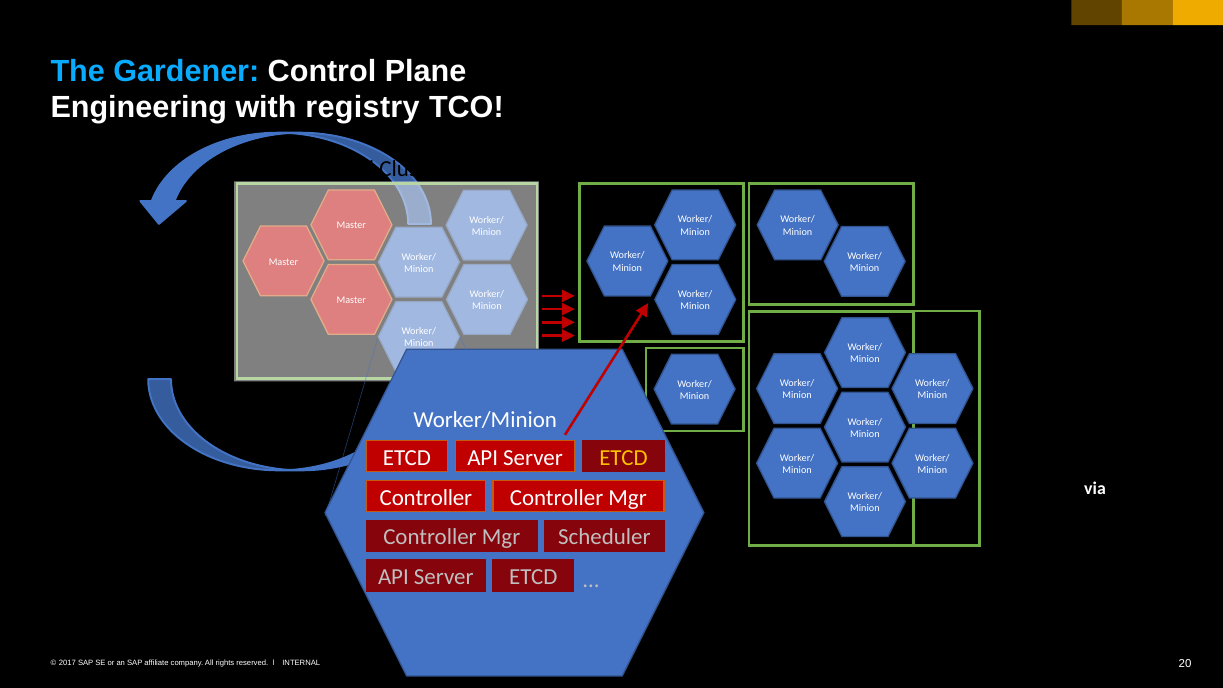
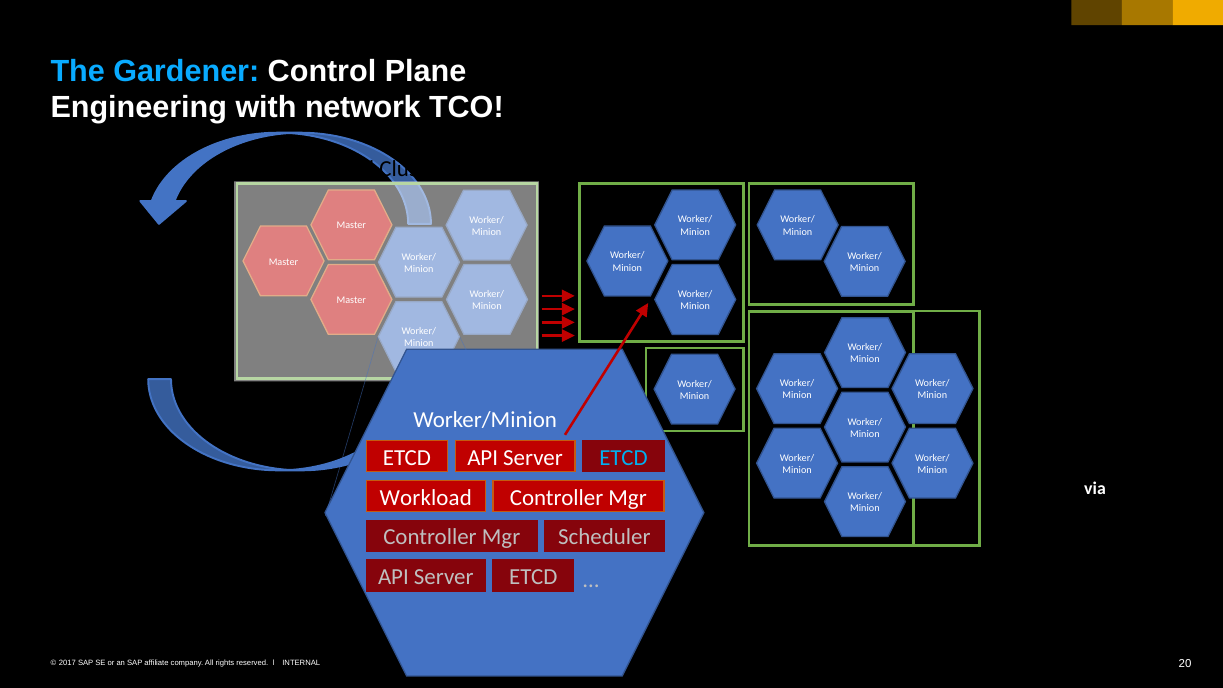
registry: registry -> network
ETCD at (623, 458) colour: yellow -> light blue
Controller at (426, 497): Controller -> Workload
